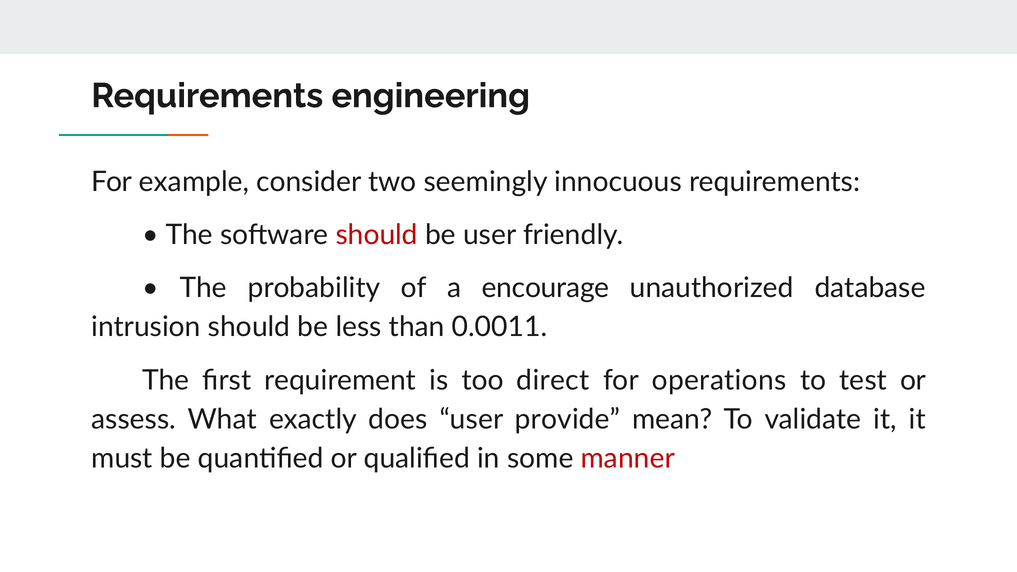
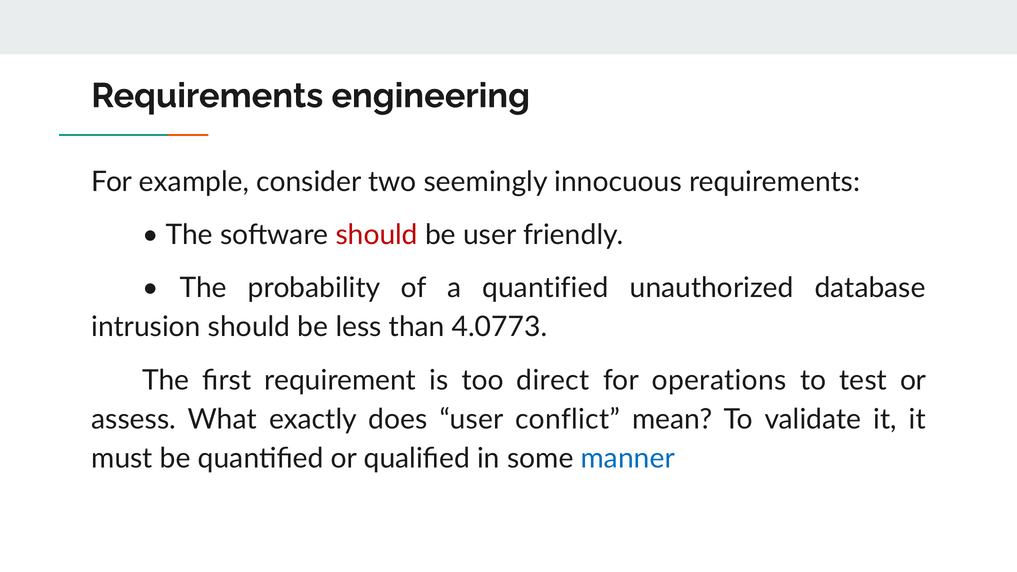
a encourage: encourage -> quantified
0.0011: 0.0011 -> 4.0773
provide: provide -> conflict
manner colour: red -> blue
